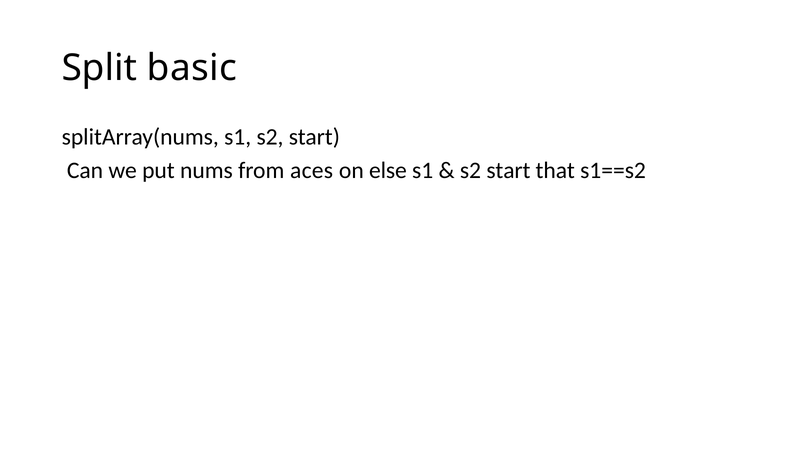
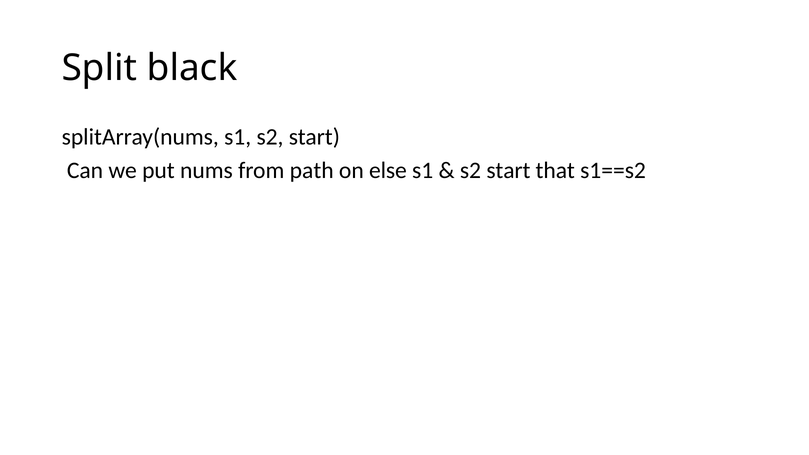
basic: basic -> black
aces: aces -> path
